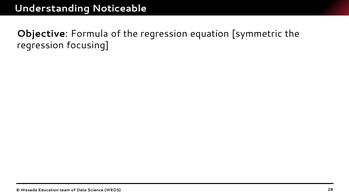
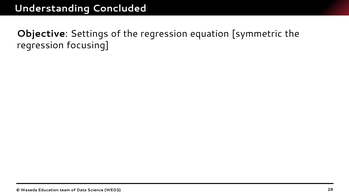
Noticeable: Noticeable -> Concluded
Formula: Formula -> Settings
